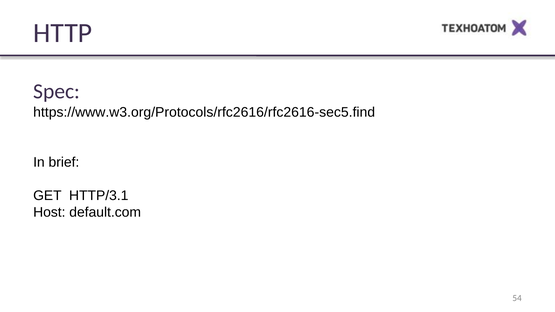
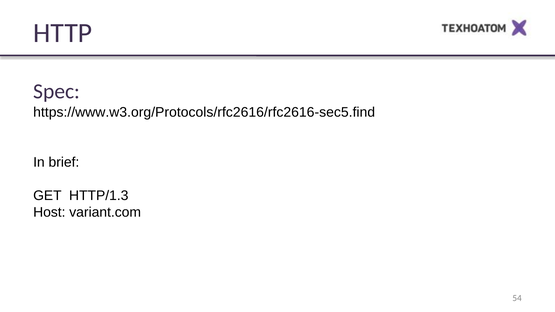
HTTP/3.1: HTTP/3.1 -> HTTP/1.3
default.com: default.com -> variant.com
